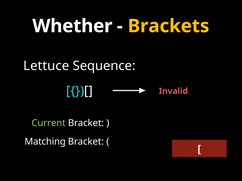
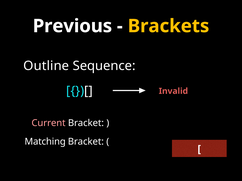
Whether: Whether -> Previous
Lettuce: Lettuce -> Outline
Current colour: light green -> pink
